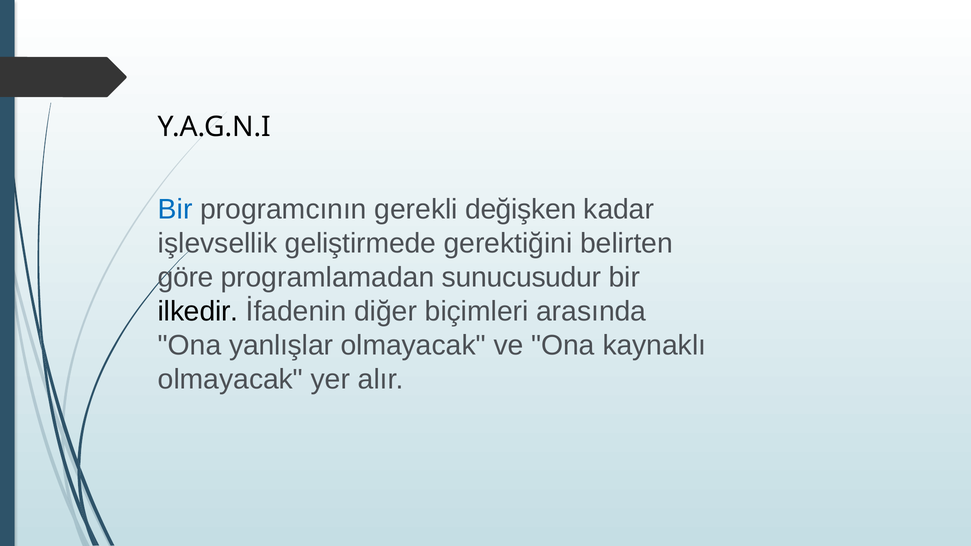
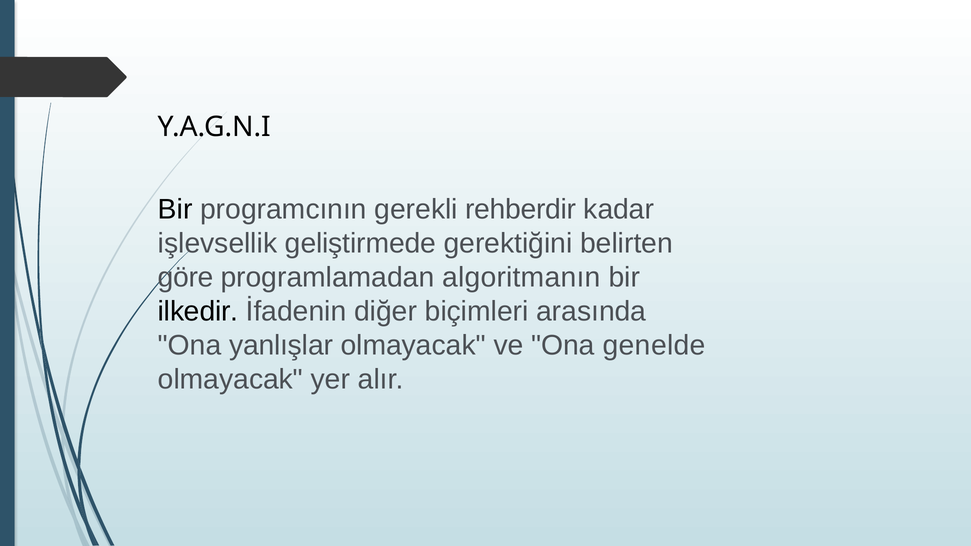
Bir at (175, 210) colour: blue -> black
değişken: değişken -> rehberdir
sunucusudur: sunucusudur -> algoritmanın
kaynaklı: kaynaklı -> genelde
